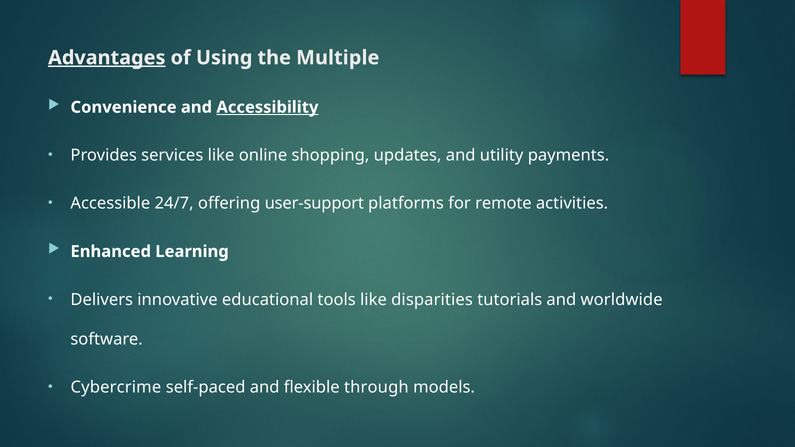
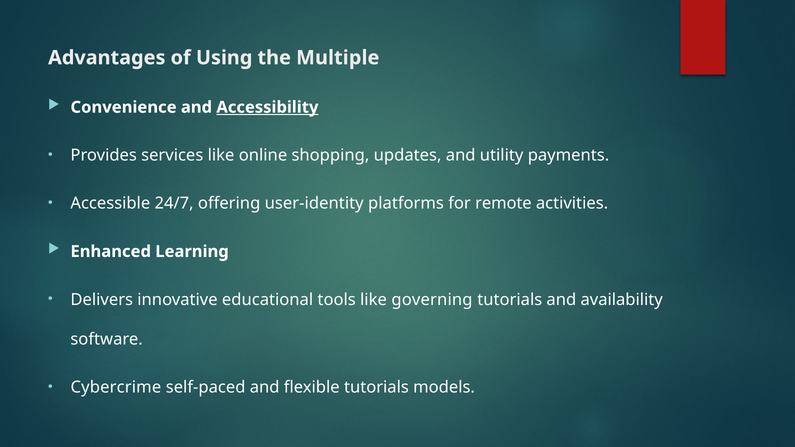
Advantages underline: present -> none
user-support: user-support -> user-identity
disparities: disparities -> governing
worldwide: worldwide -> availability
flexible through: through -> tutorials
